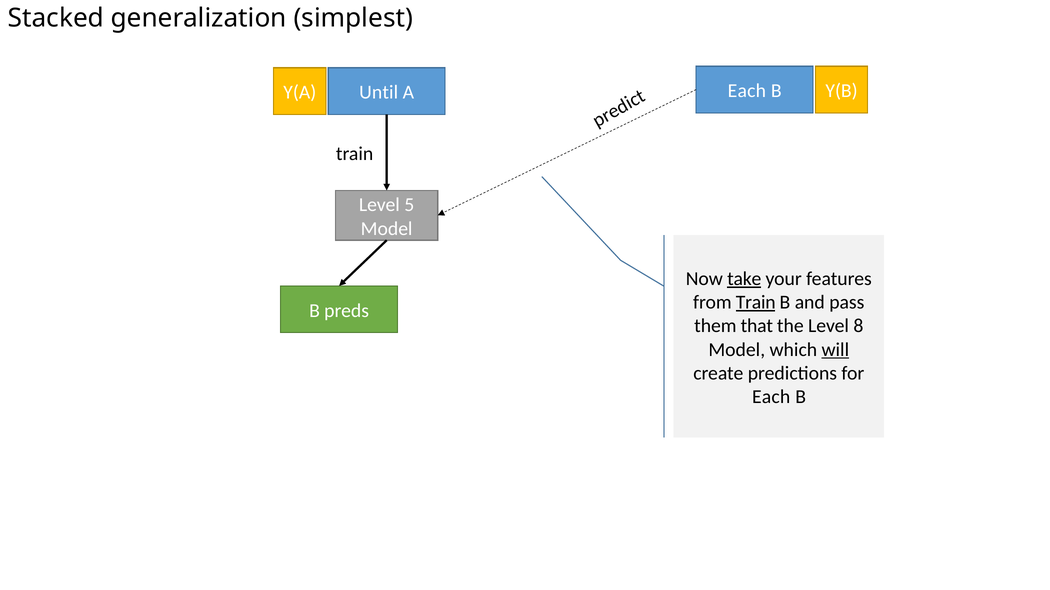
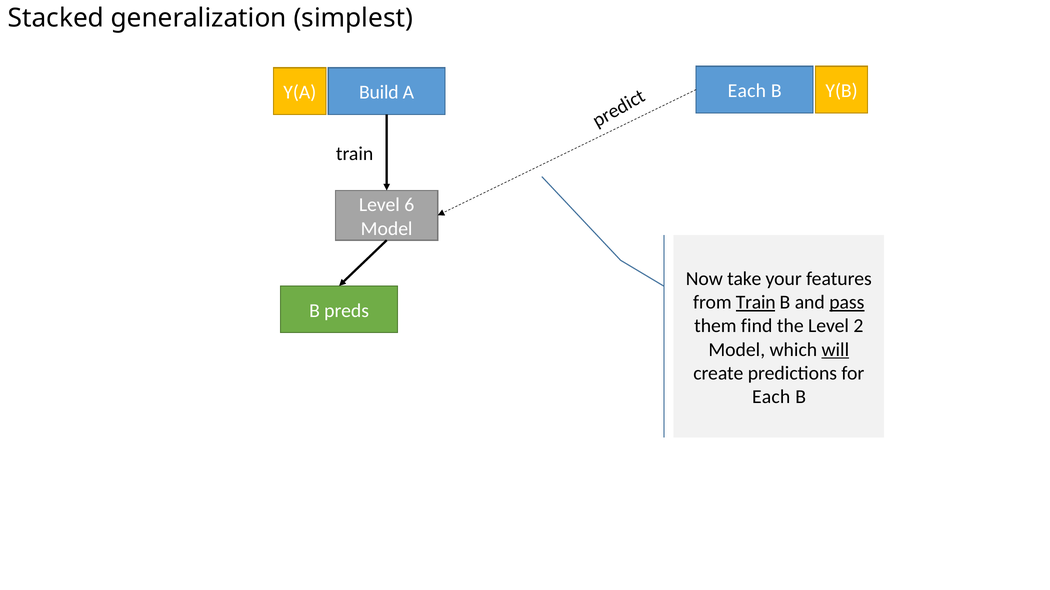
Until: Until -> Build
5: 5 -> 6
take underline: present -> none
pass underline: none -> present
that: that -> find
8: 8 -> 2
